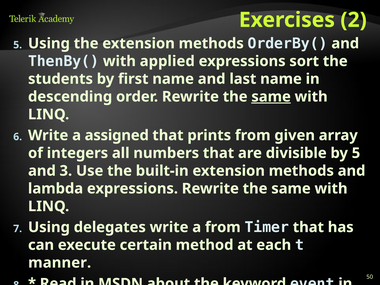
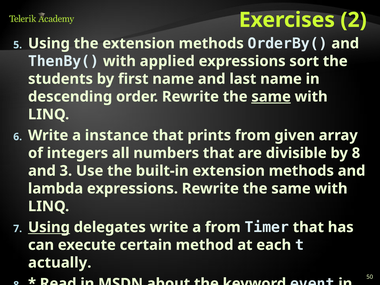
assigned: assigned -> instance
by 5: 5 -> 8
Using at (49, 227) underline: none -> present
manner: manner -> actually
